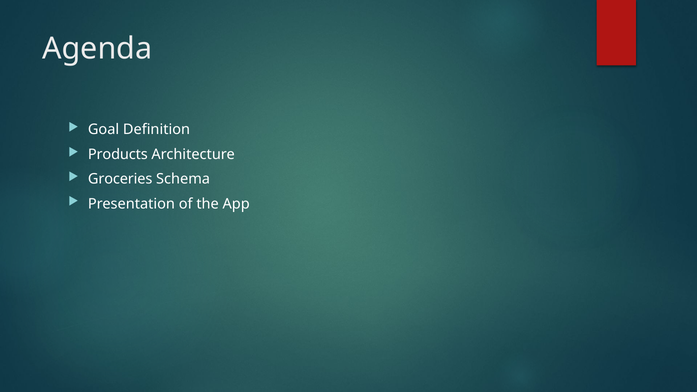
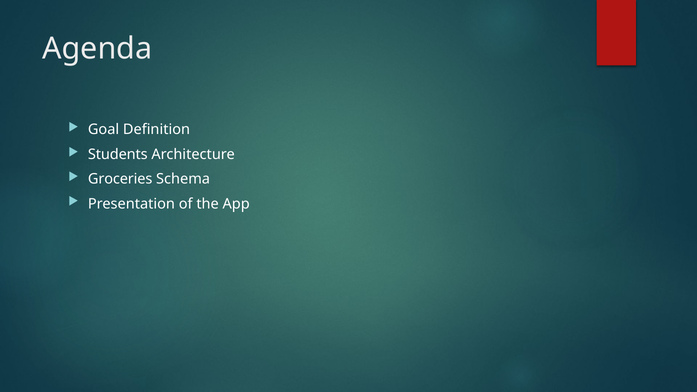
Products: Products -> Students
